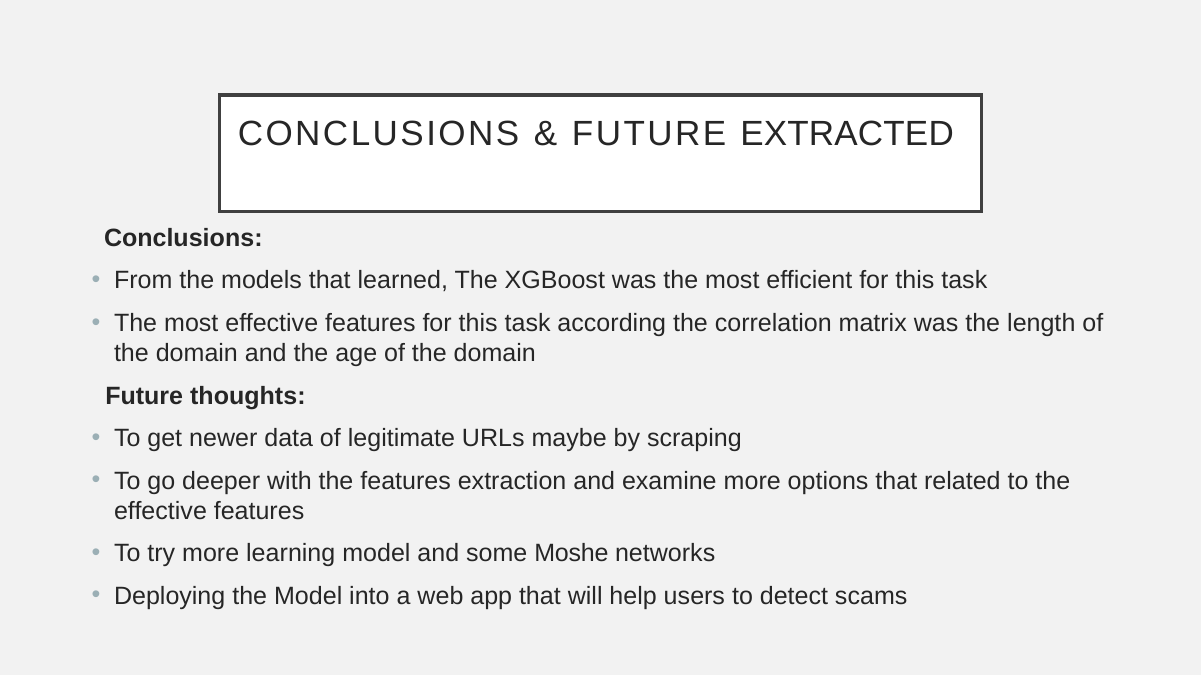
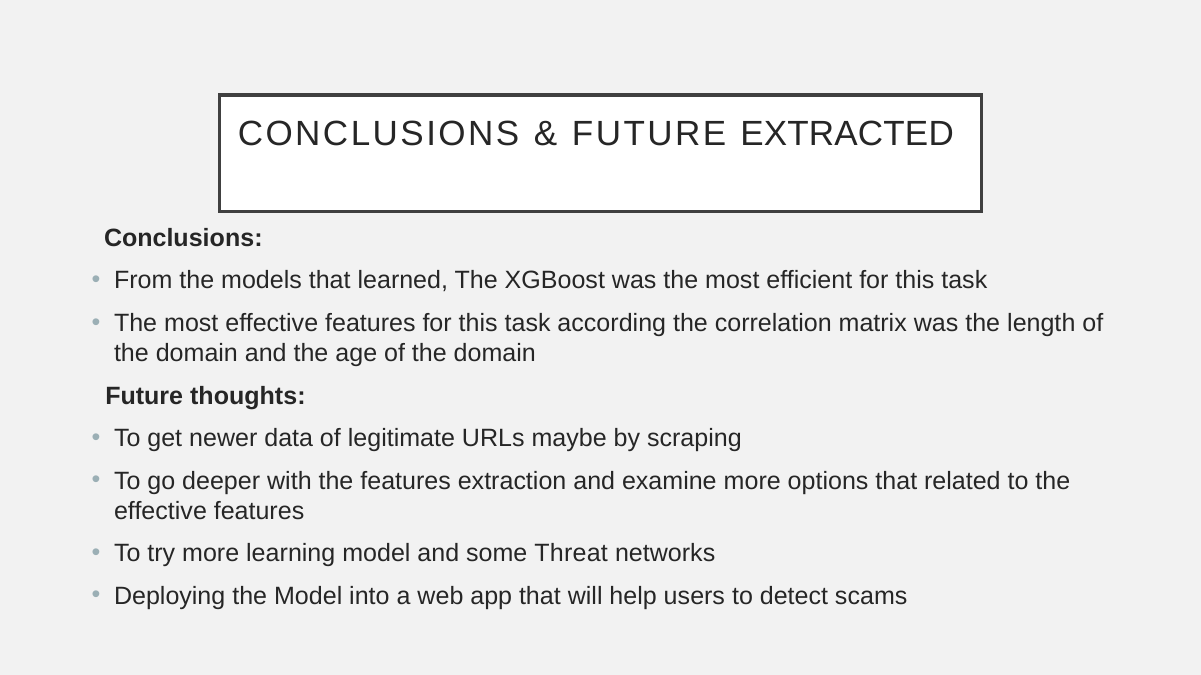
Moshe: Moshe -> Threat
